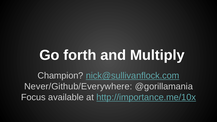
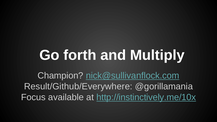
Never/Github/Everywhere: Never/Github/Everywhere -> Result/Github/Everywhere
http://importance.me/10x: http://importance.me/10x -> http://instinctively.me/10x
